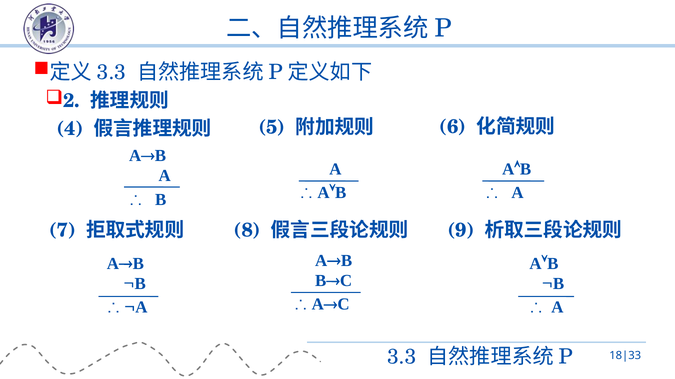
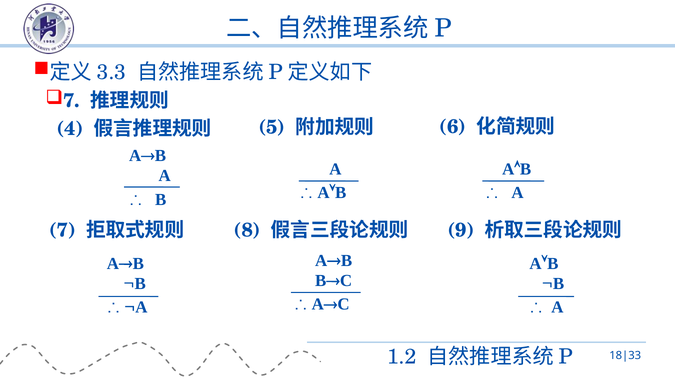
2 at (72, 101): 2 -> 7
3.3: 3.3 -> 1.2
